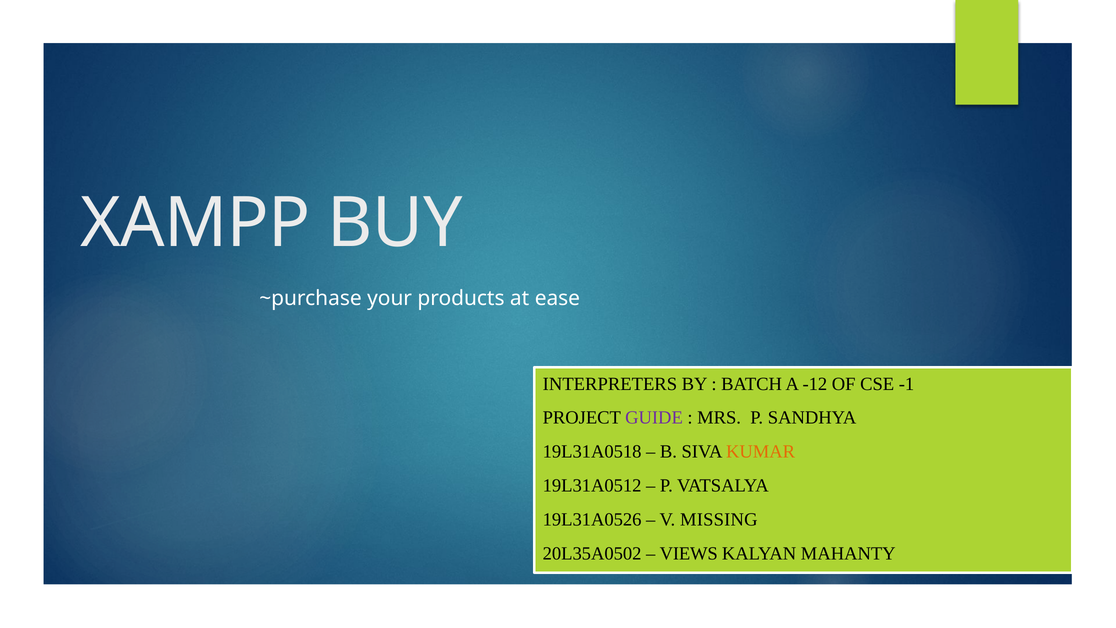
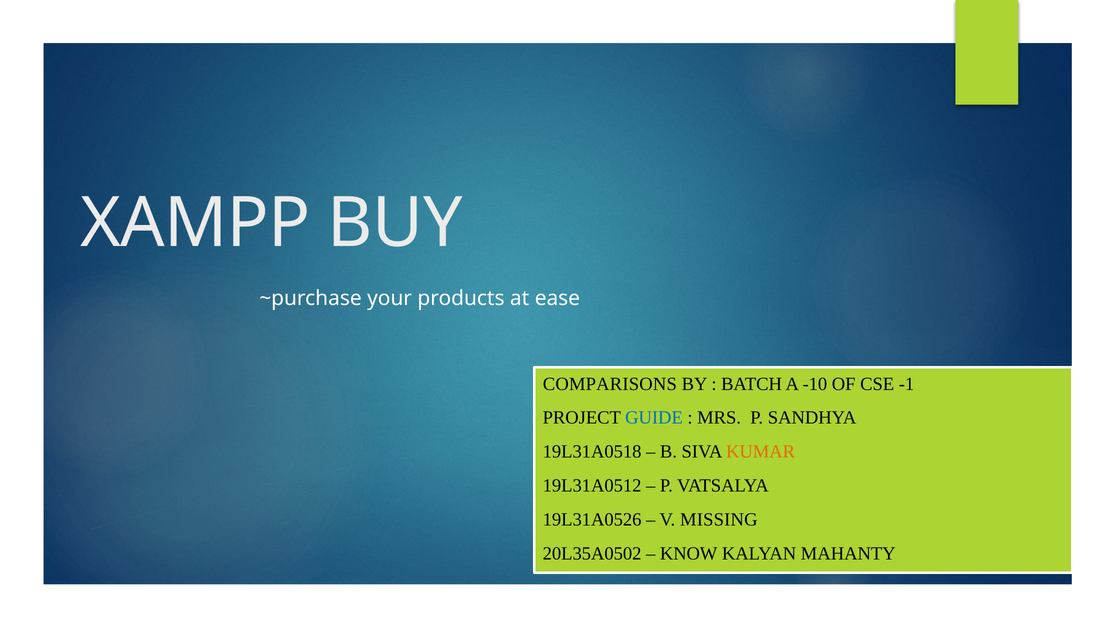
INTERPRETERS: INTERPRETERS -> COMPARISONS
-12: -12 -> -10
GUIDE colour: purple -> blue
VIEWS: VIEWS -> KNOW
